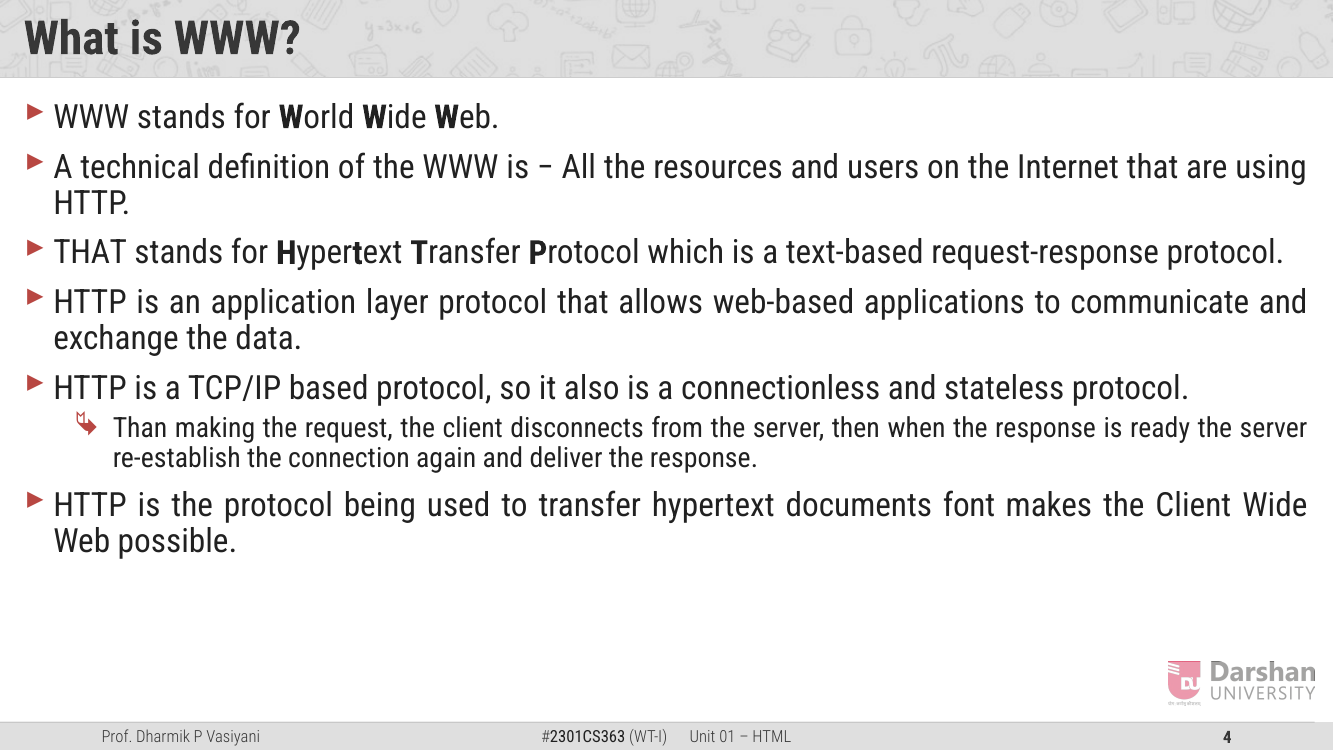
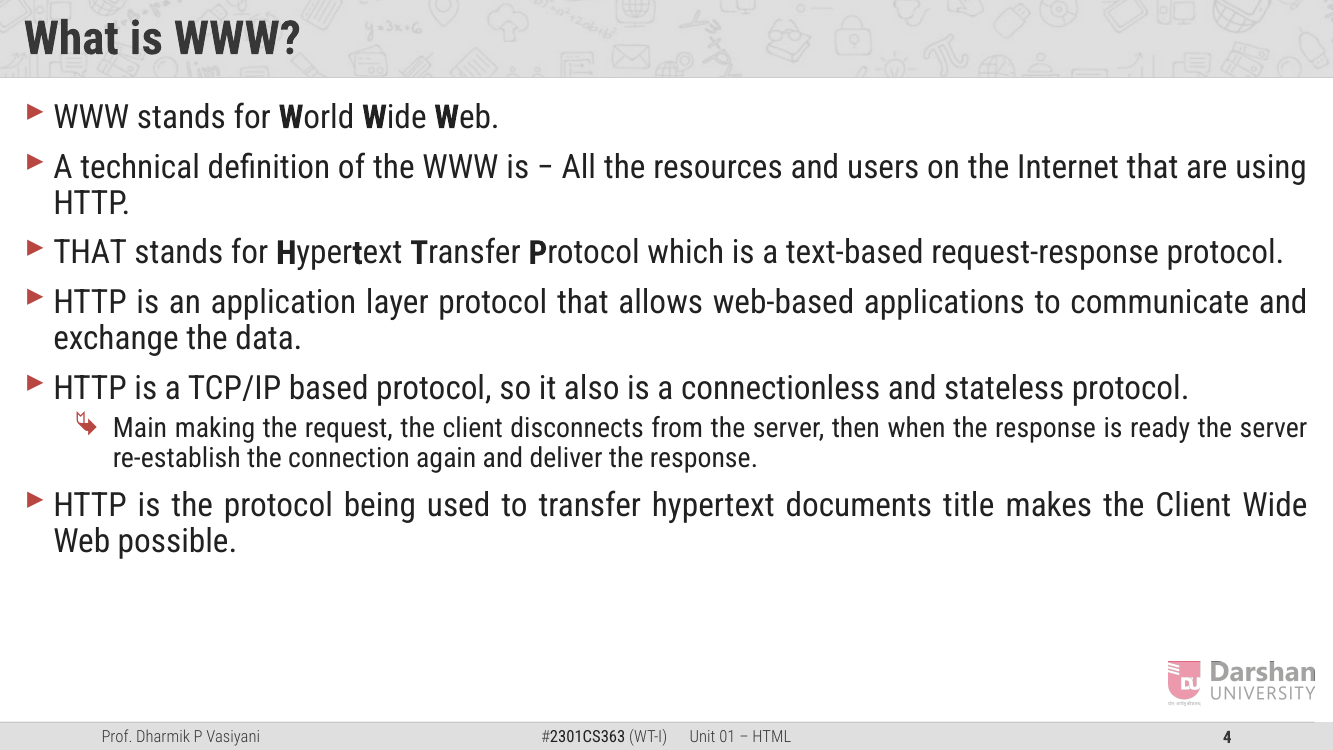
Than: Than -> Main
font: font -> title
